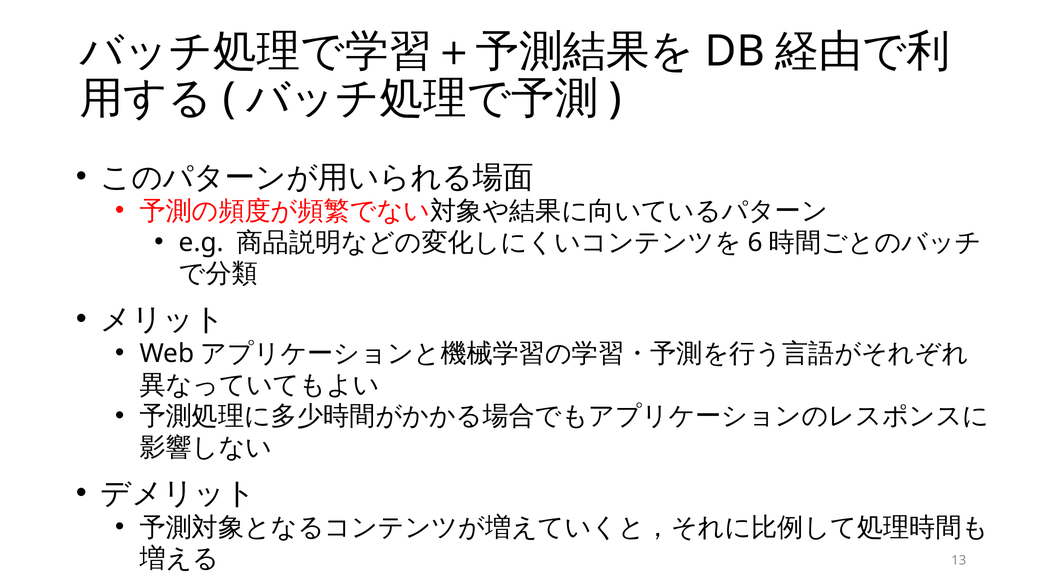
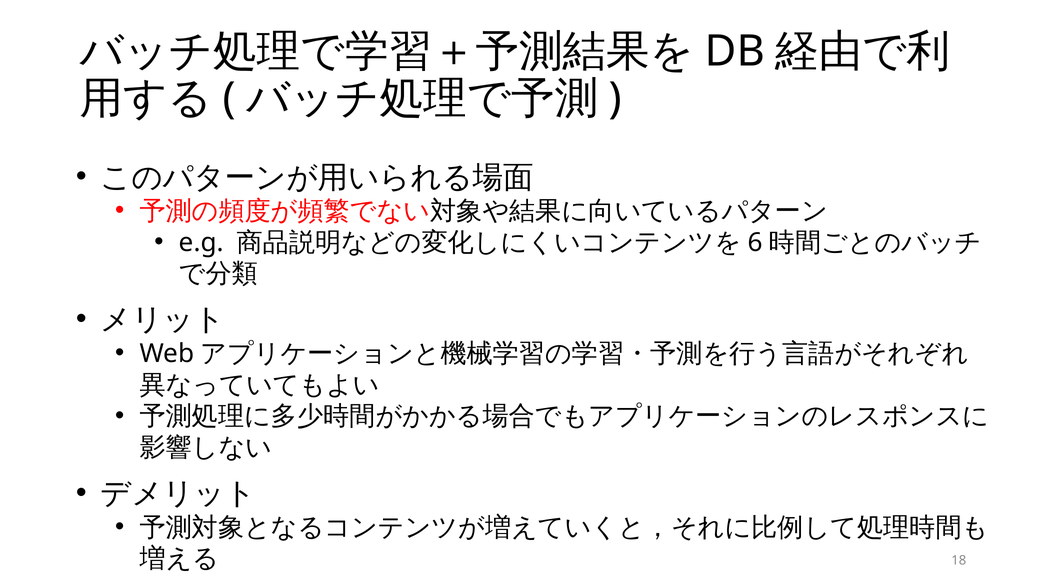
13: 13 -> 18
